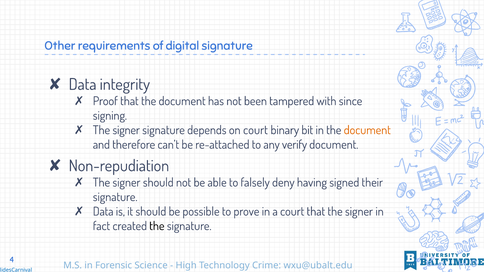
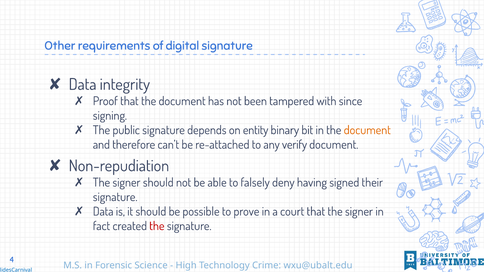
signer at (126, 130): signer -> public
on court: court -> entity
the at (157, 226) colour: black -> red
